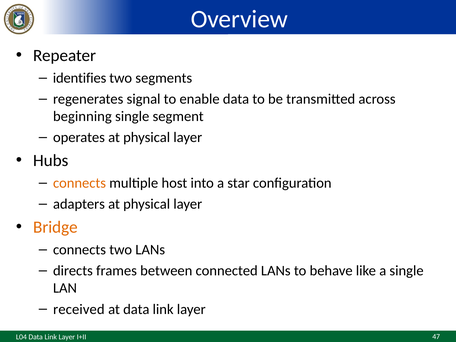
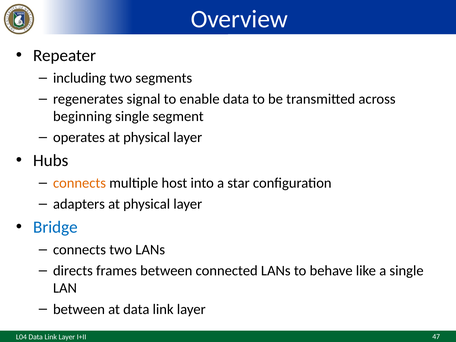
identifies: identifies -> including
Bridge colour: orange -> blue
received at (79, 309): received -> between
